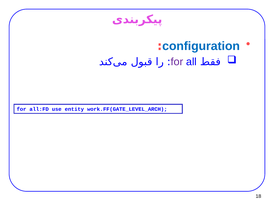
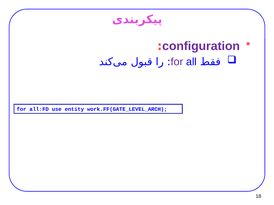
configuration colour: blue -> purple
